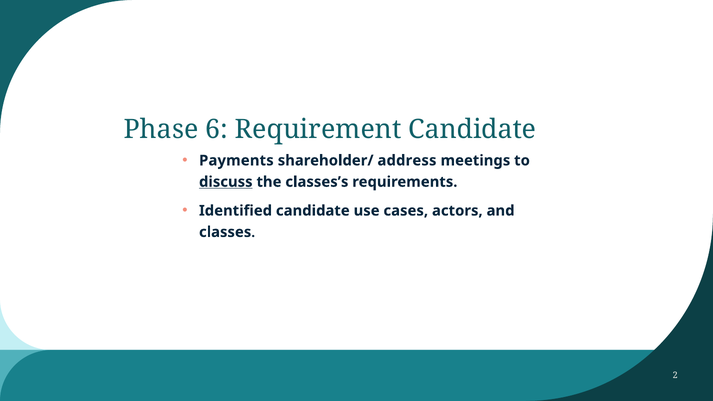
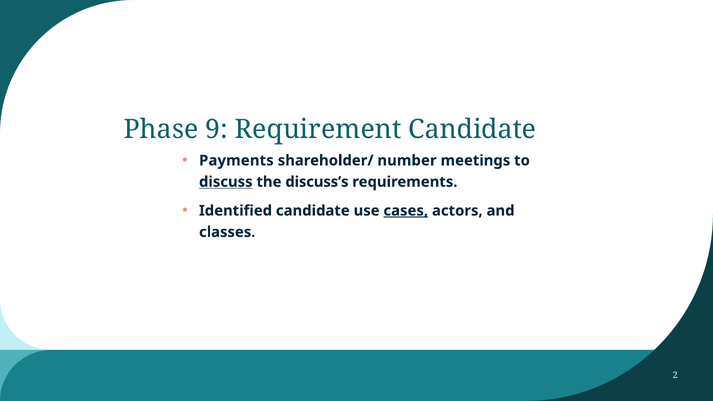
6: 6 -> 9
address: address -> number
classes’s: classes’s -> discuss’s
cases underline: none -> present
